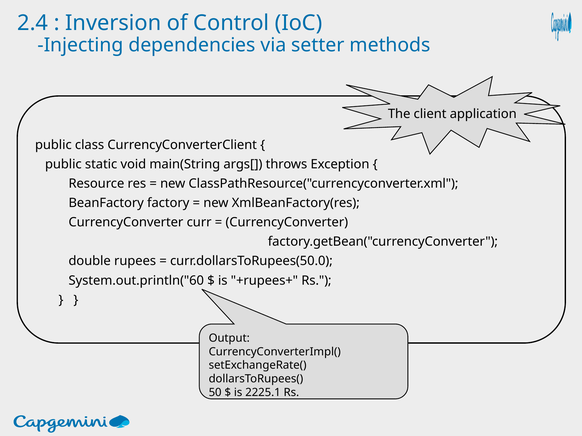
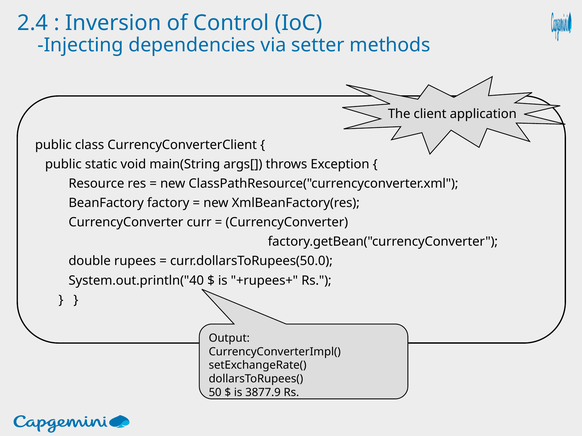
System.out.println("60: System.out.println("60 -> System.out.println("40
2225.1: 2225.1 -> 3877.9
